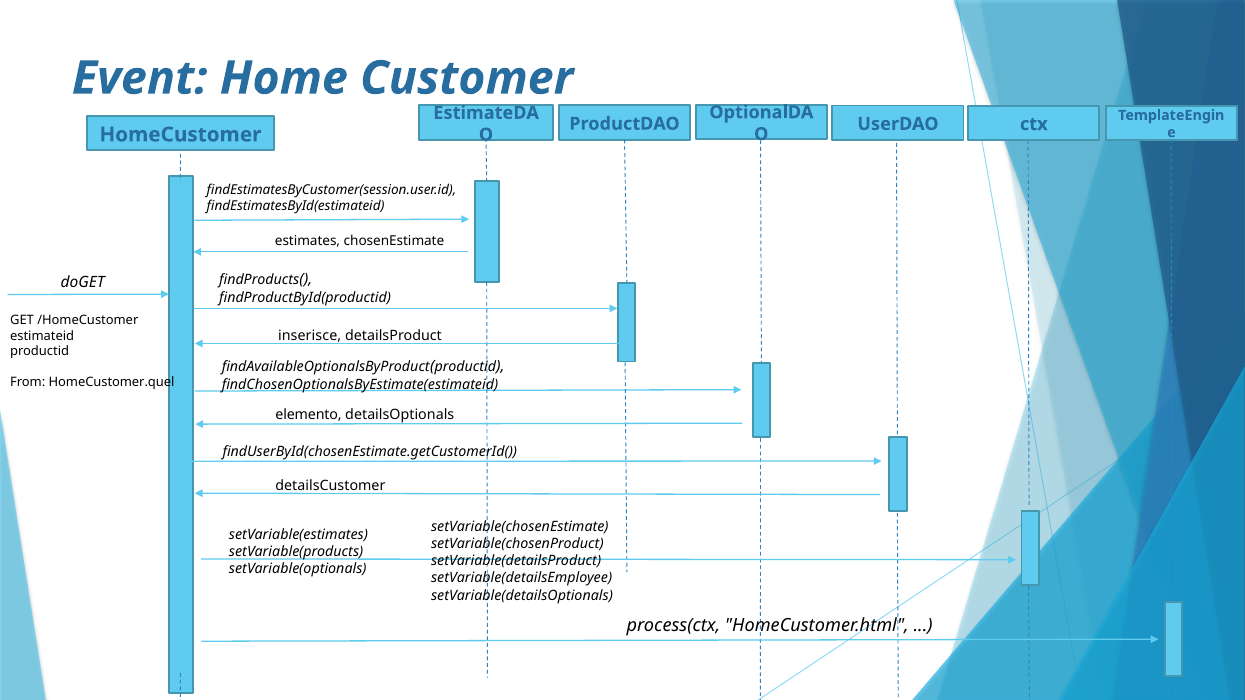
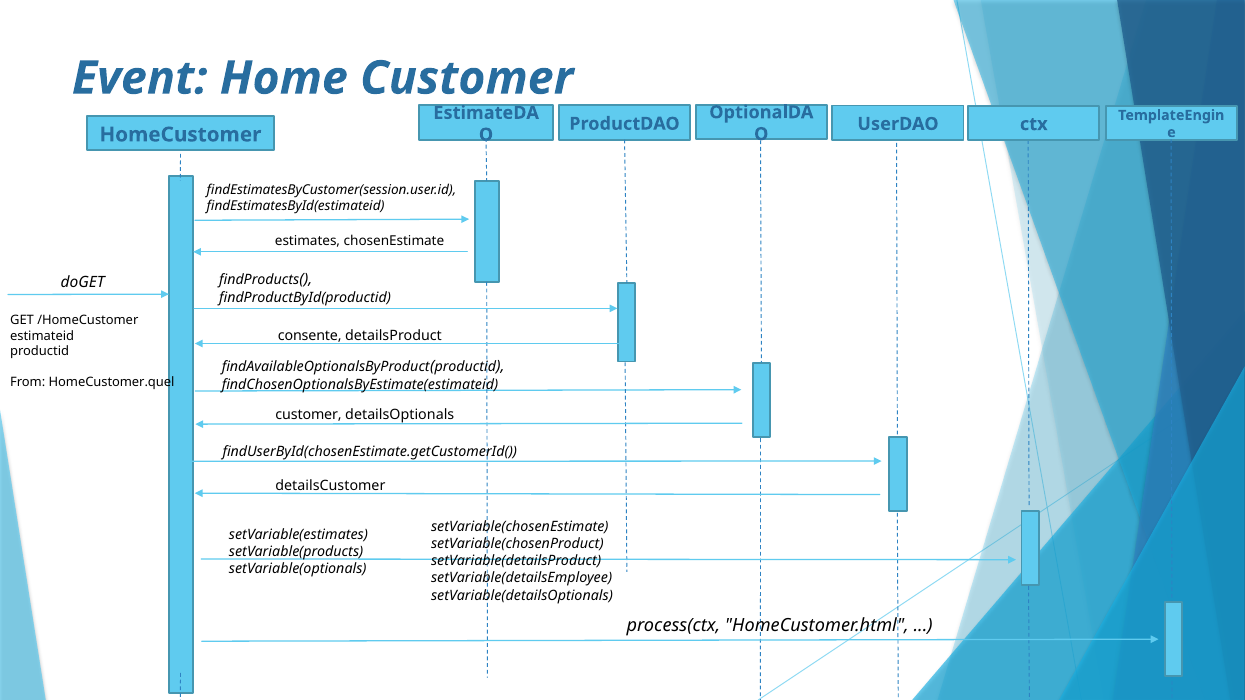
inserisce: inserisce -> consente
elemento at (309, 415): elemento -> customer
